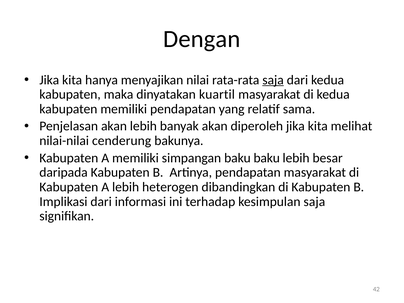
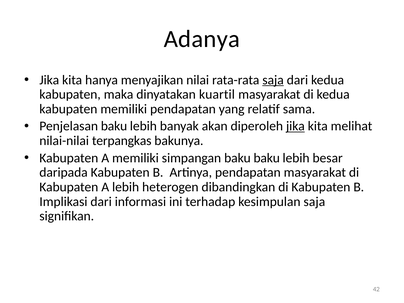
Dengan: Dengan -> Adanya
Penjelasan akan: akan -> baku
jika at (295, 126) underline: none -> present
cenderung: cenderung -> terpangkas
